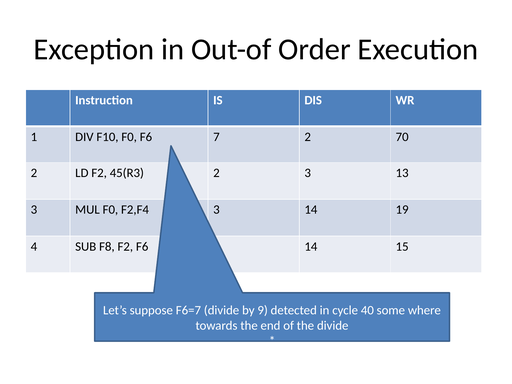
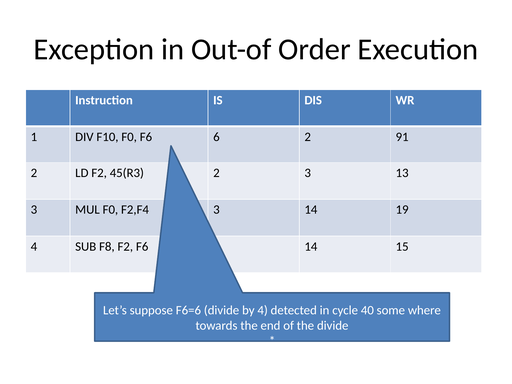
7: 7 -> 6
70: 70 -> 91
F6=7: F6=7 -> F6=6
by 9: 9 -> 4
